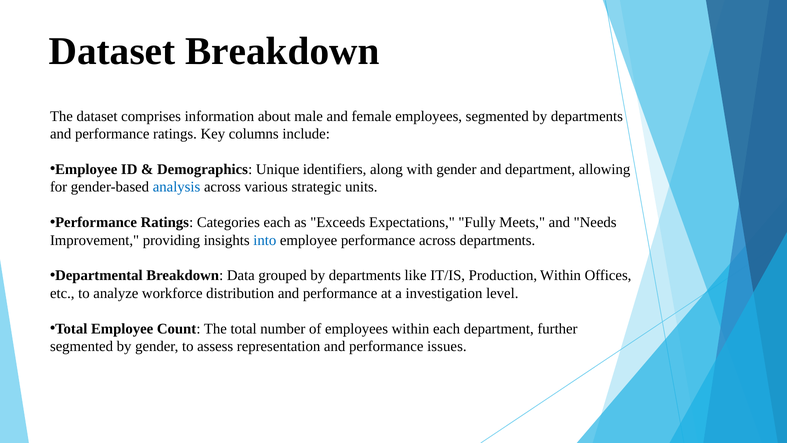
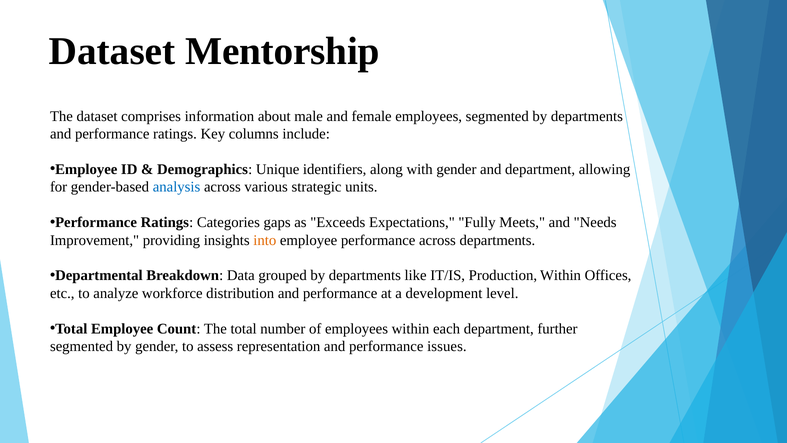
Dataset Breakdown: Breakdown -> Mentorship
Categories each: each -> gaps
into colour: blue -> orange
investigation: investigation -> development
